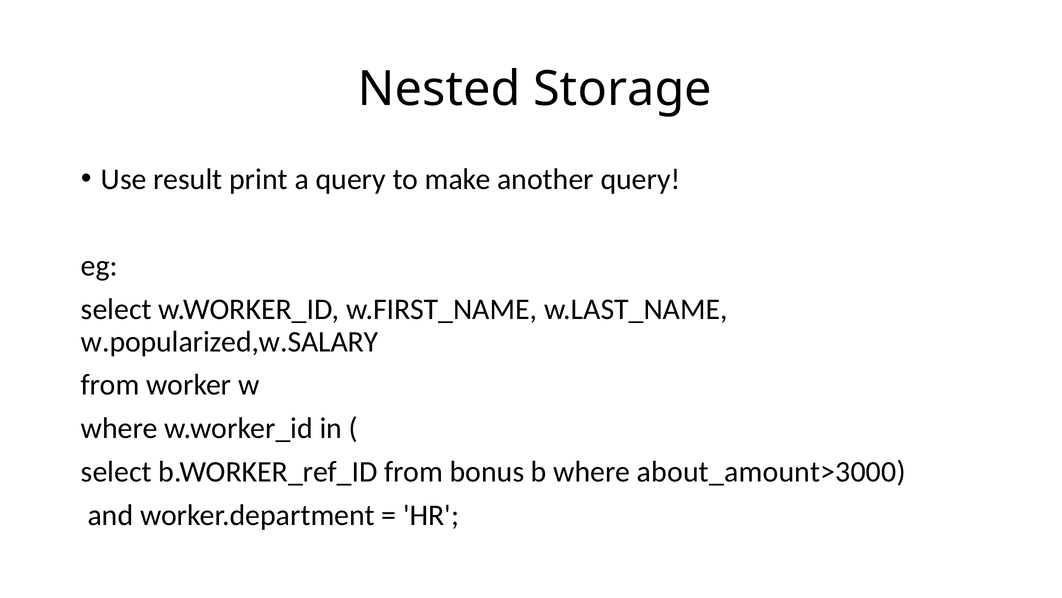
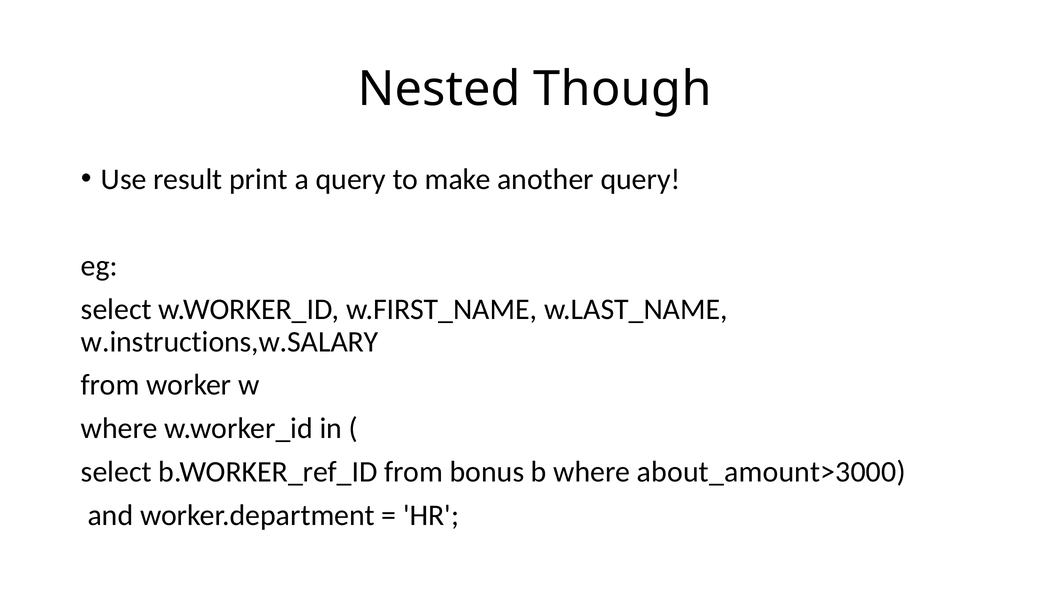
Storage: Storage -> Though
w.popularized,w.SALARY: w.popularized,w.SALARY -> w.instructions,w.SALARY
